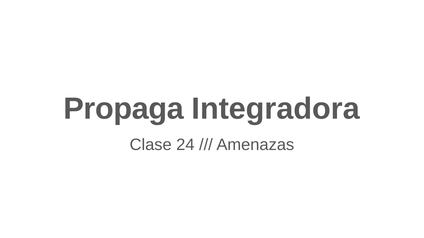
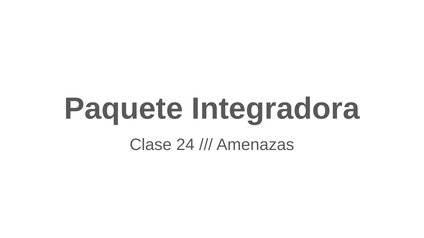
Propaga: Propaga -> Paquete
